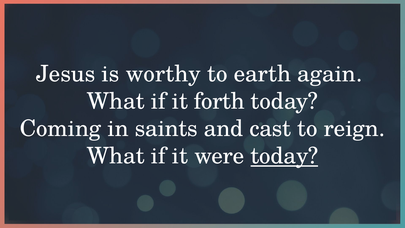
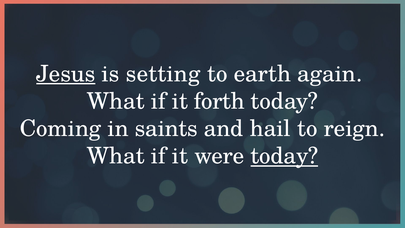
Jesus underline: none -> present
worthy: worthy -> setting
cast: cast -> hail
